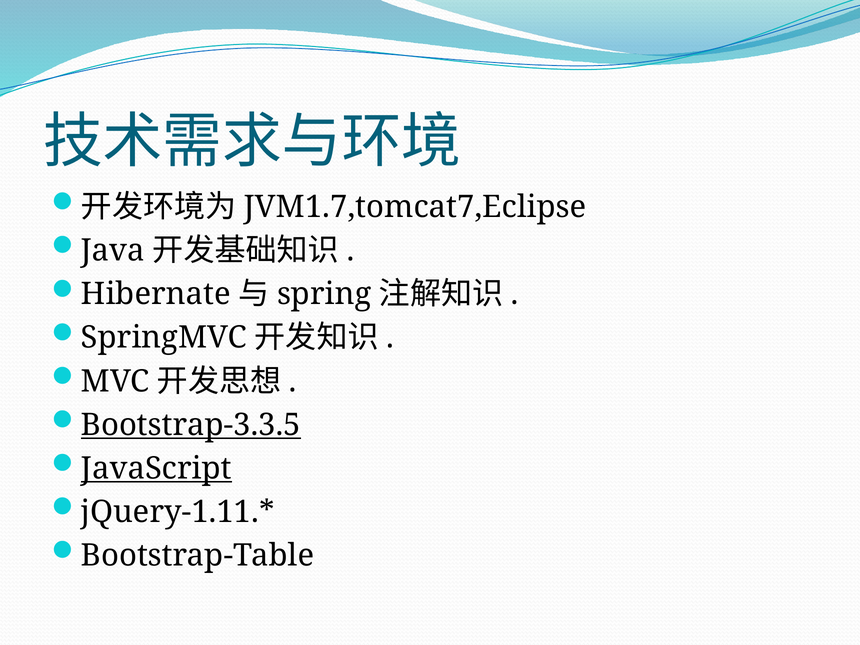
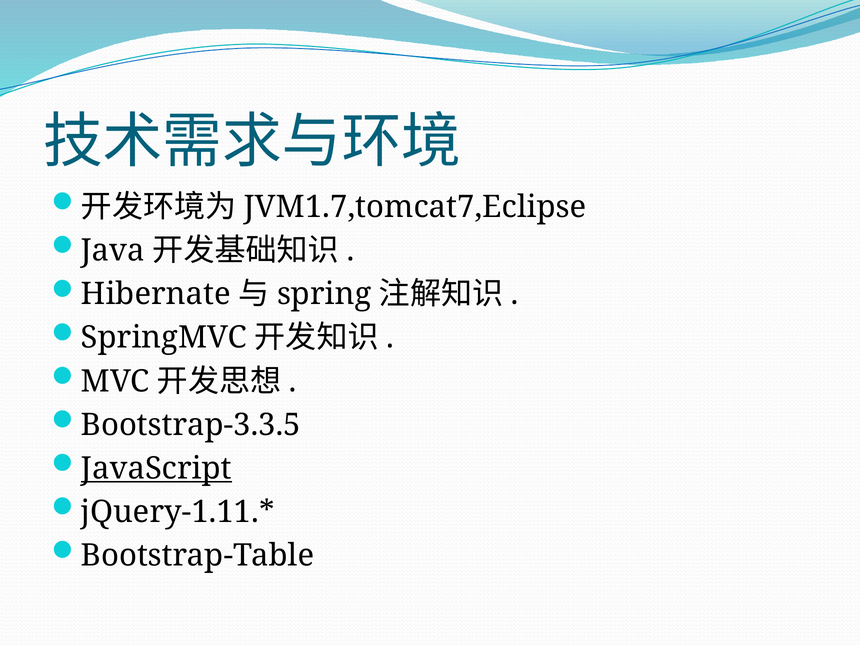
Bootstrap-3.3.5 underline: present -> none
